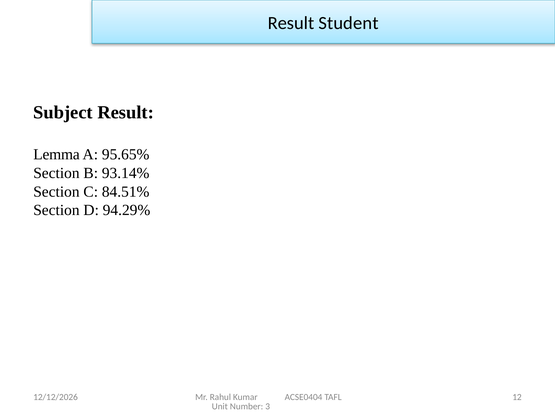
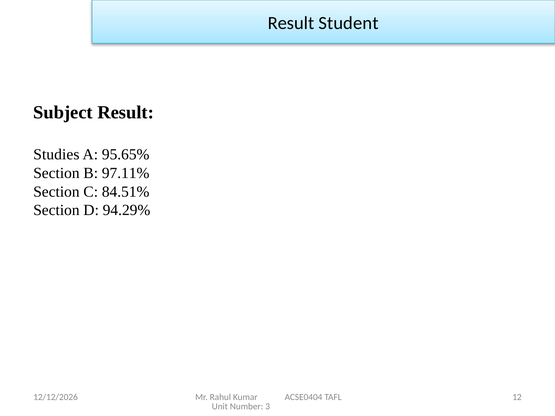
Lemma: Lemma -> Studies
93.14%: 93.14% -> 97.11%
